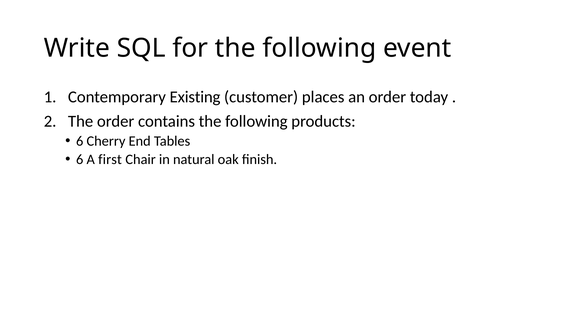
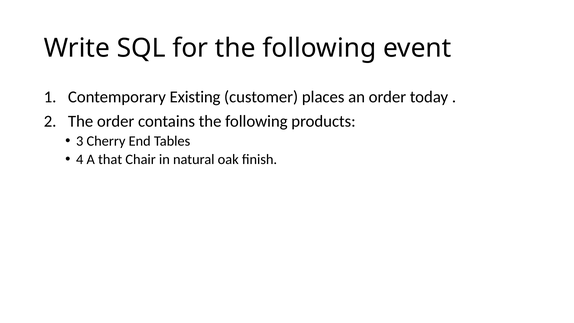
6 at (80, 141): 6 -> 3
6 at (80, 159): 6 -> 4
first: first -> that
